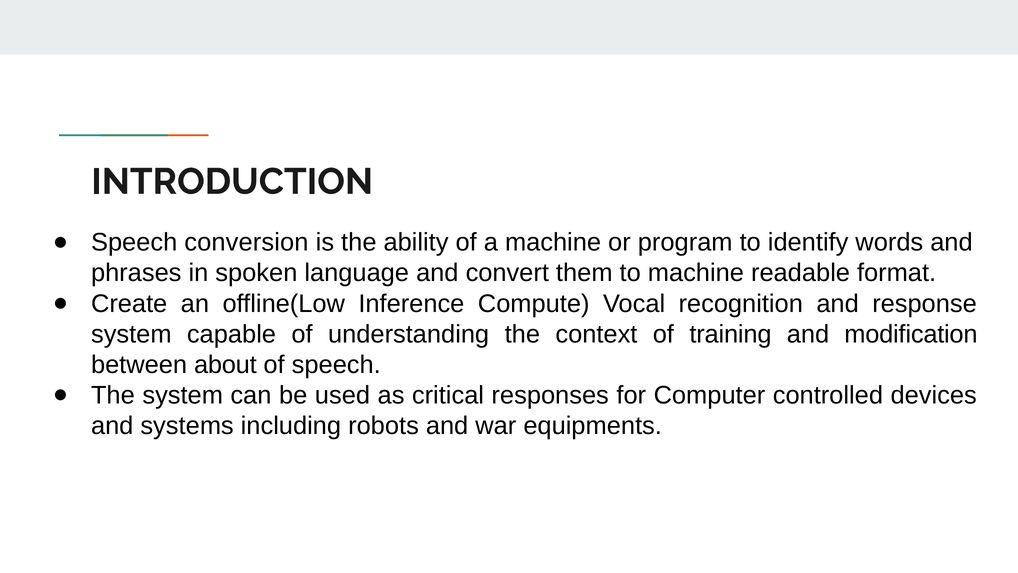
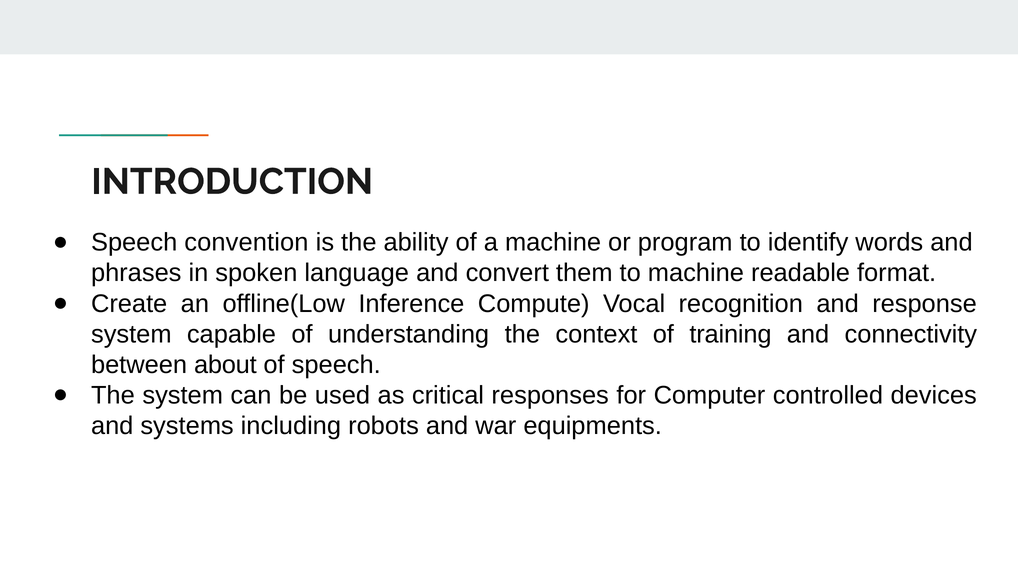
conversion: conversion -> convention
modiﬁcation: modiﬁcation -> connectivity
